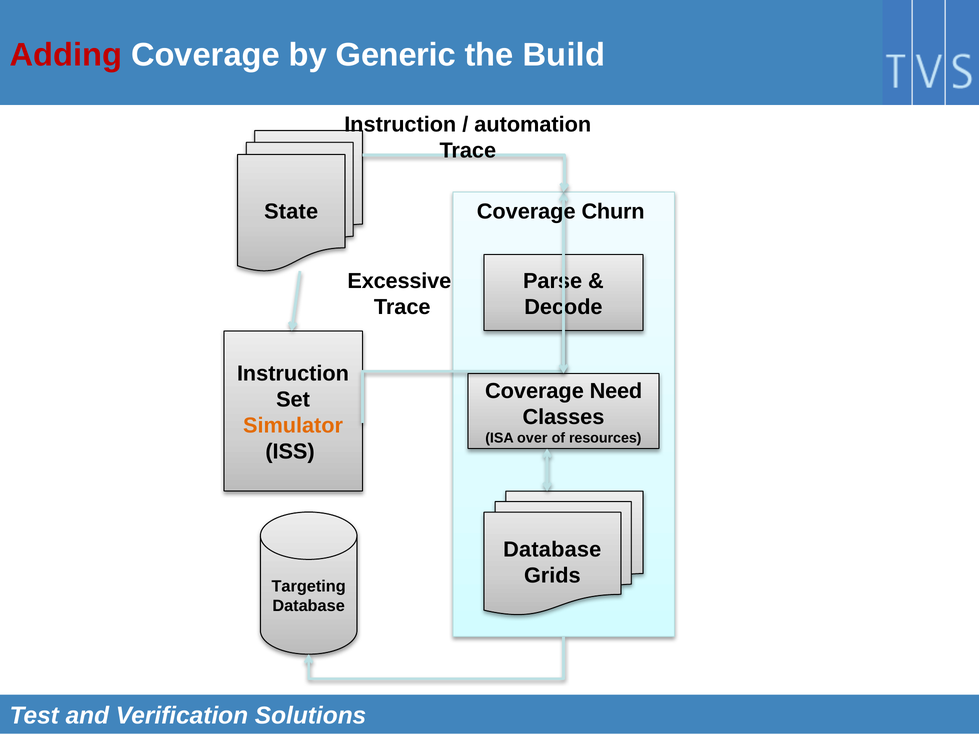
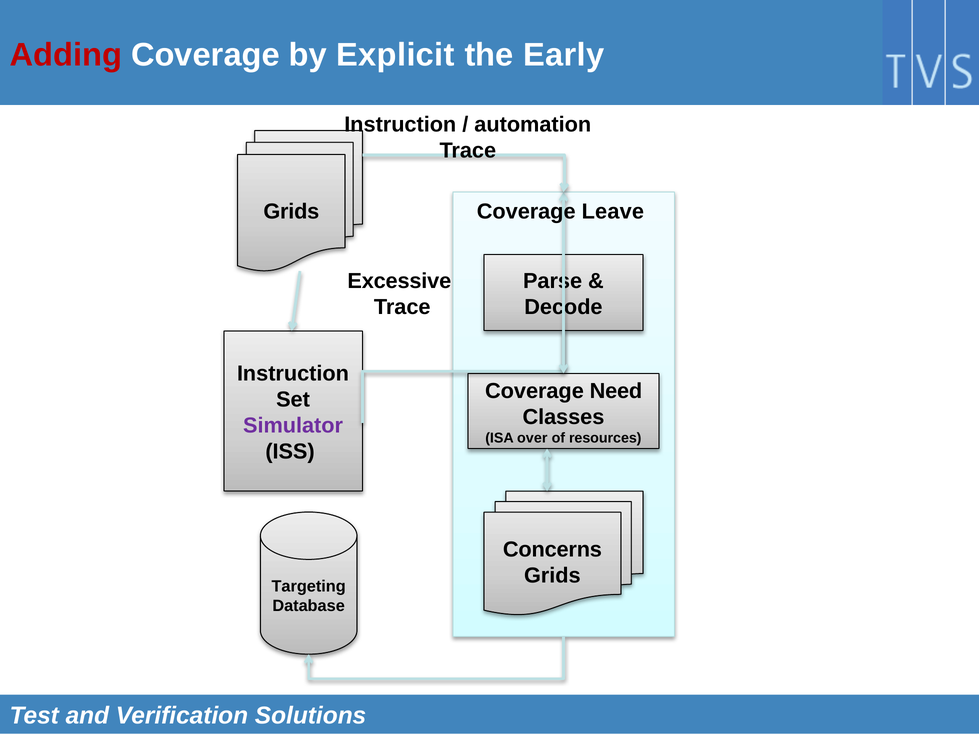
Generic: Generic -> Explicit
Build: Build -> Early
State at (291, 212): State -> Grids
Churn: Churn -> Leave
Simulator colour: orange -> purple
Database at (552, 550): Database -> Concerns
